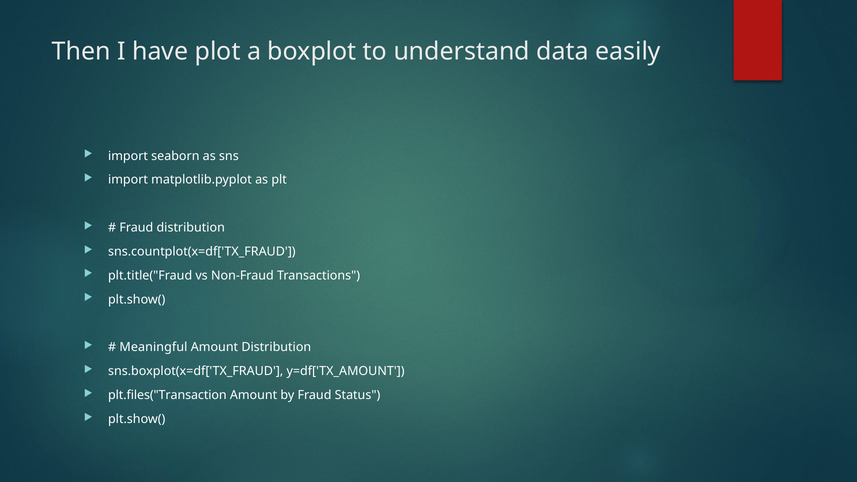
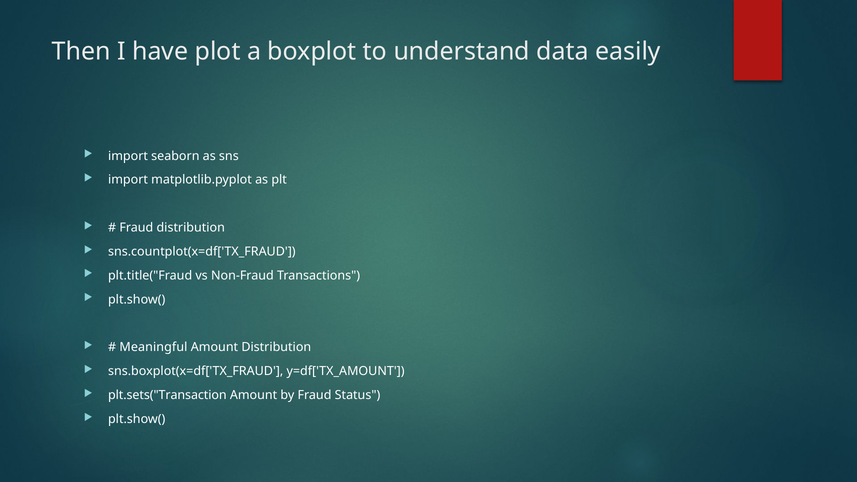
plt.files("Transaction: plt.files("Transaction -> plt.sets("Transaction
